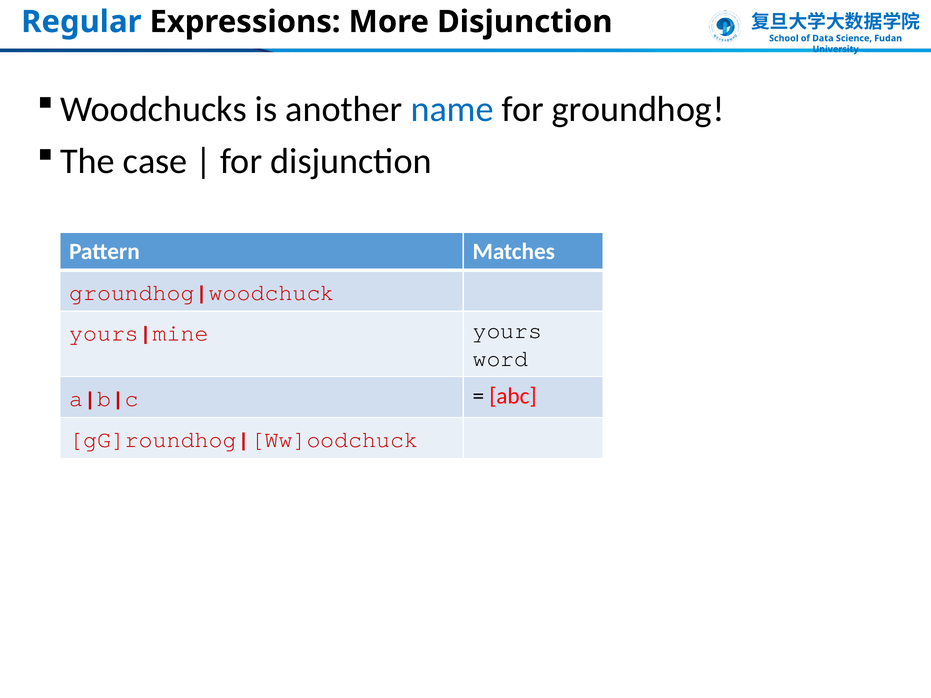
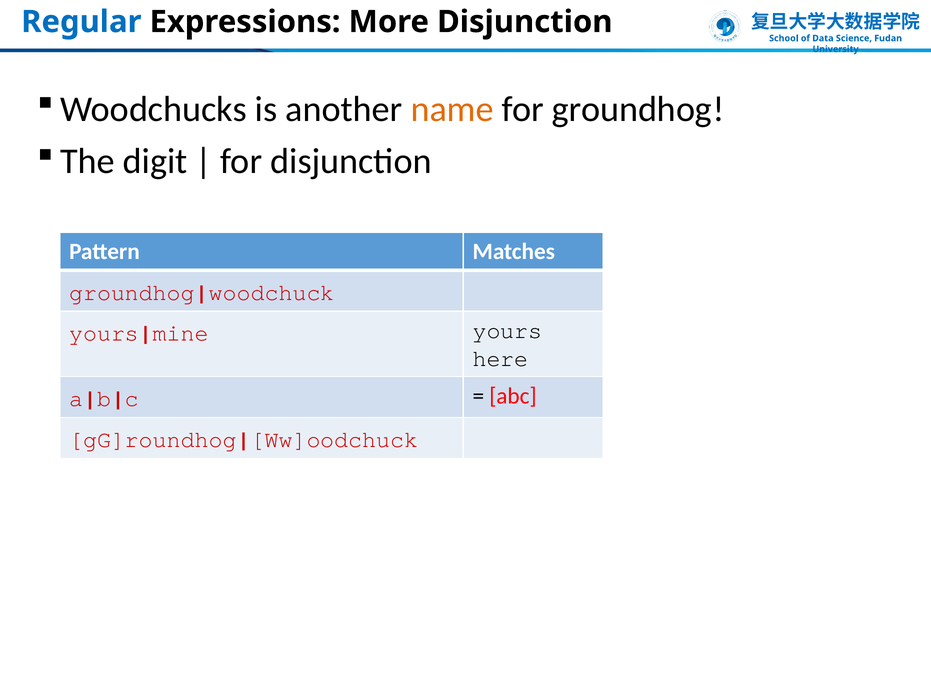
name colour: blue -> orange
case: case -> digit
word: word -> here
